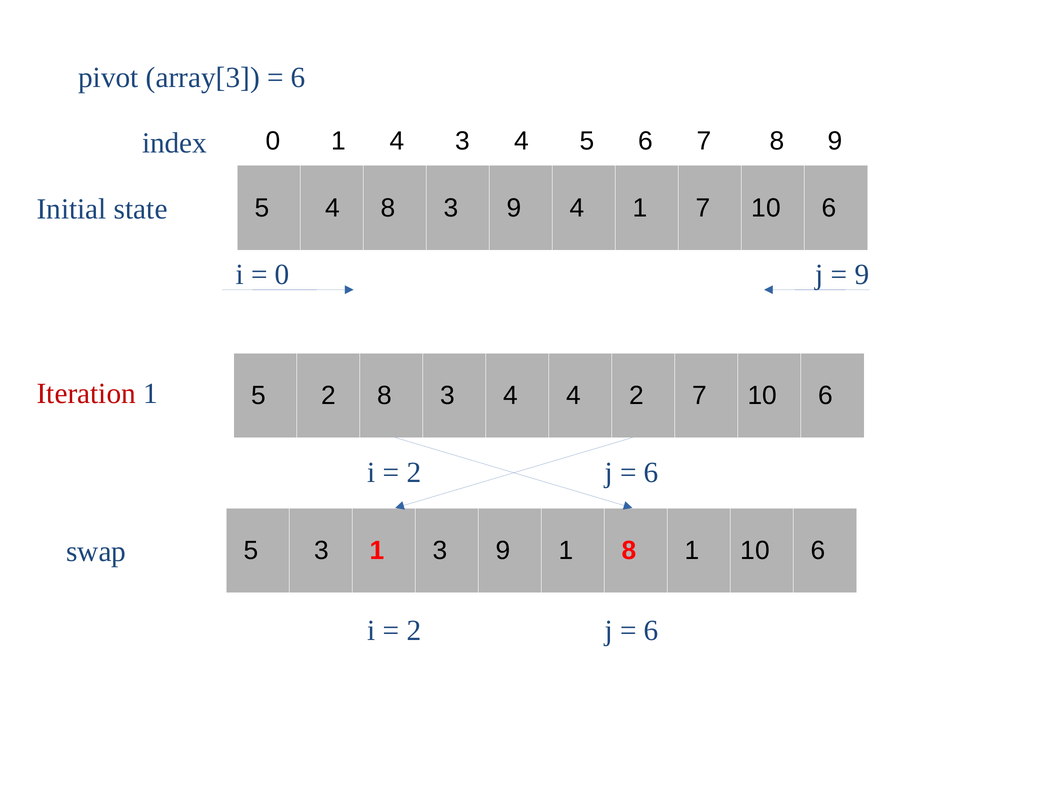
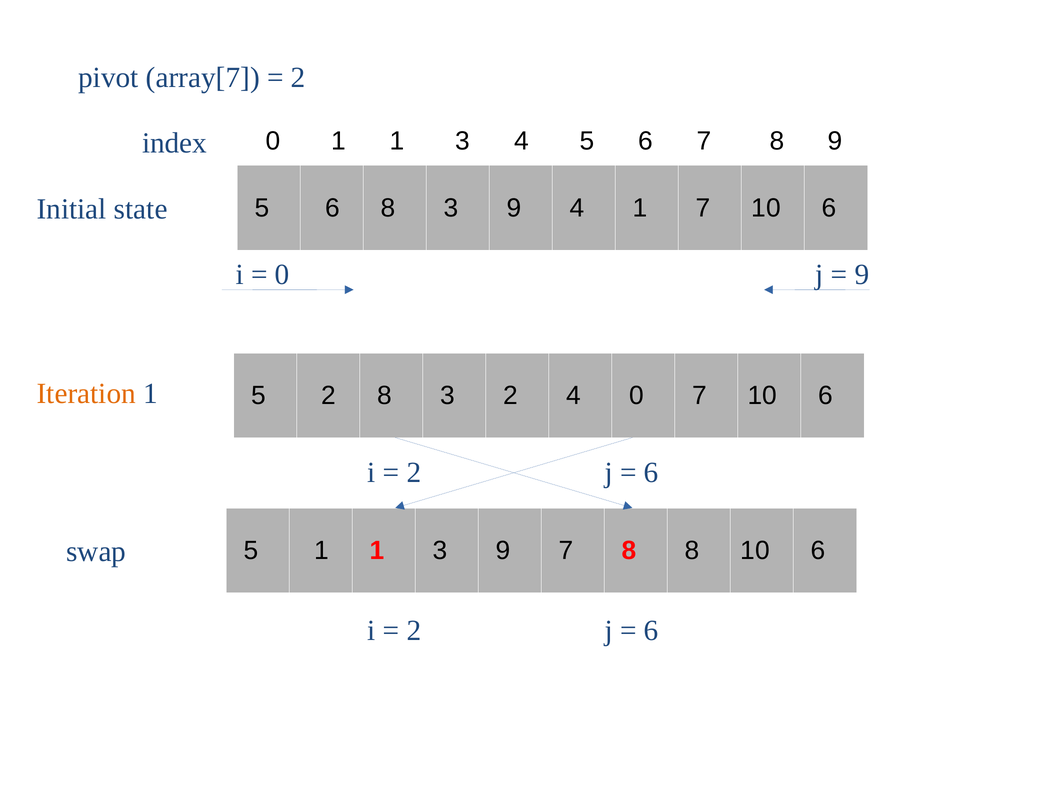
array[3: array[3 -> array[7
6 at (298, 77): 6 -> 2
0 1 4: 4 -> 1
4 at (332, 208): 4 -> 6
Iteration colour: red -> orange
8 3 4: 4 -> 2
4 2: 2 -> 0
5 3: 3 -> 1
9 1: 1 -> 7
8 1: 1 -> 8
